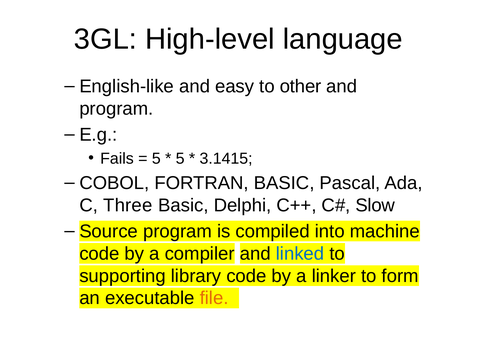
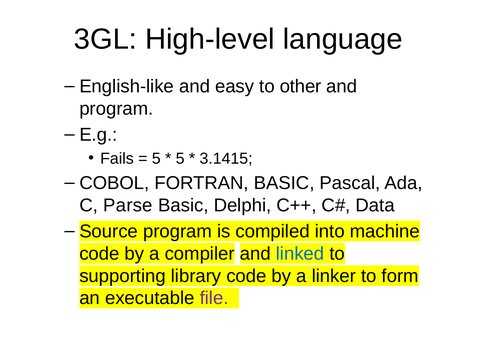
Three: Three -> Parse
Slow: Slow -> Data
file colour: orange -> purple
